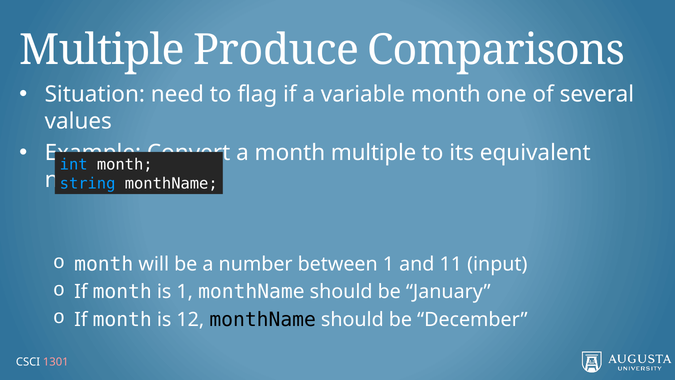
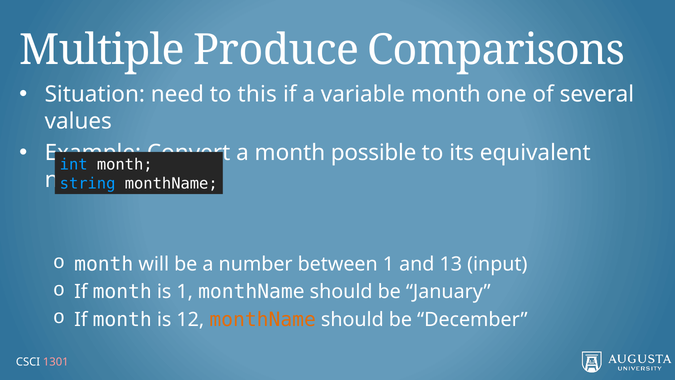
flag: flag -> this
month multiple: multiple -> possible
11: 11 -> 13
monthName at (263, 319) colour: black -> orange
